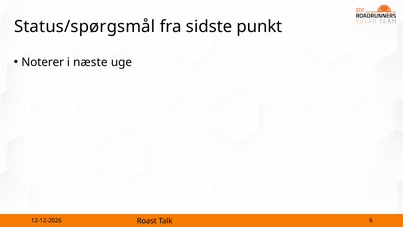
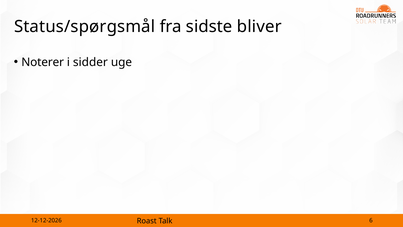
punkt: punkt -> bliver
næste: næste -> sidder
